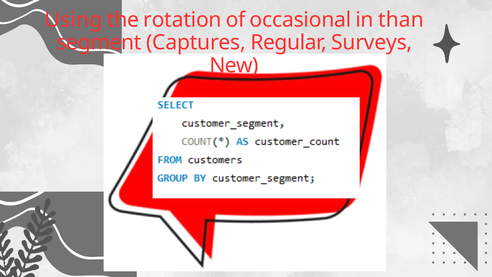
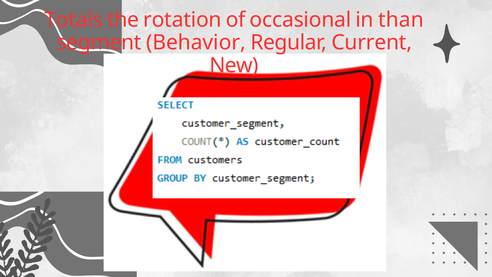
Using: Using -> Totals
Captures: Captures -> Behavior
Surveys: Surveys -> Current
